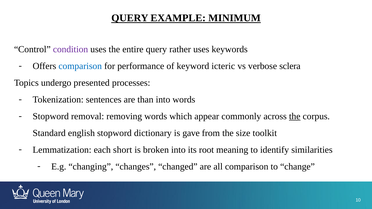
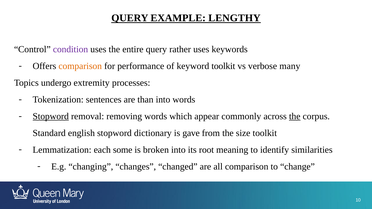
MINIMUM: MINIMUM -> LENGTHY
comparison at (80, 66) colour: blue -> orange
keyword icteric: icteric -> toolkit
sclera: sclera -> many
presented: presented -> extremity
Stopword at (51, 116) underline: none -> present
short: short -> some
